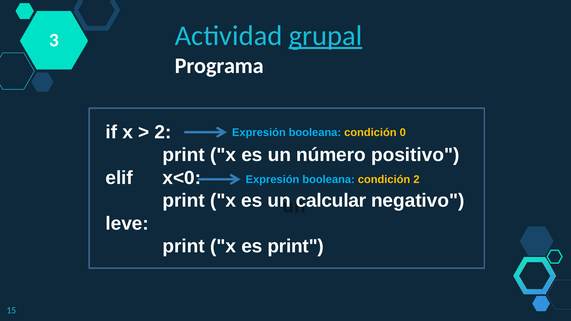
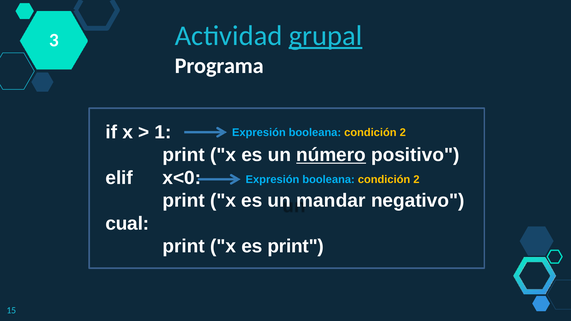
2 at (163, 132): 2 -> 1
0 at (403, 133): 0 -> 2
número underline: none -> present
calcular: calcular -> mandar
leve: leve -> cual
